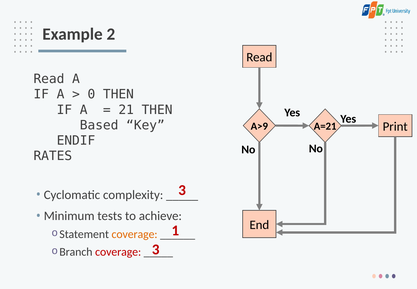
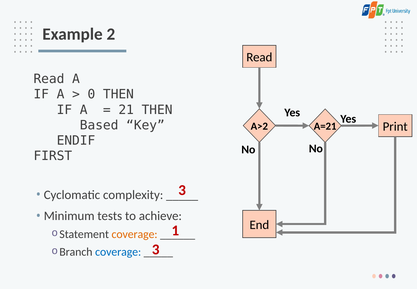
A>9: A>9 -> A>2
RATES: RATES -> FIRST
coverage at (118, 252) colour: red -> blue
